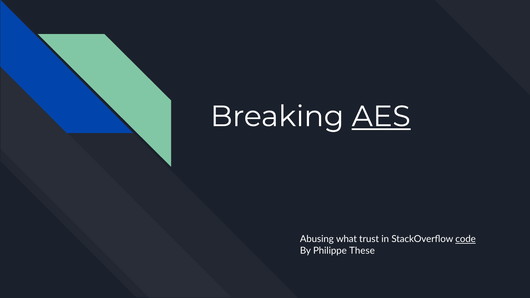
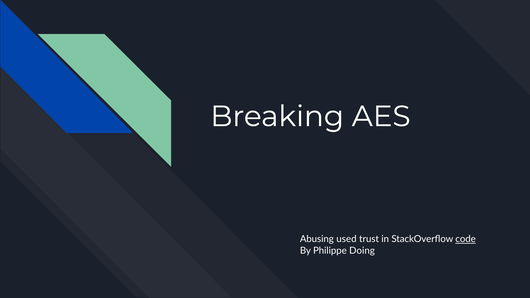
AES underline: present -> none
what: what -> used
These: These -> Doing
